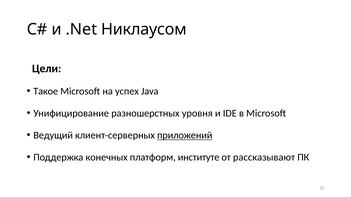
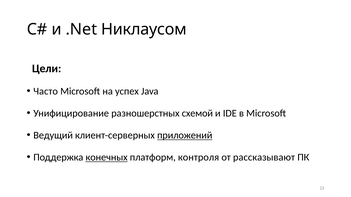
Такое: Такое -> Часто
уровня: уровня -> схемой
конечных underline: none -> present
институте: институте -> контроля
